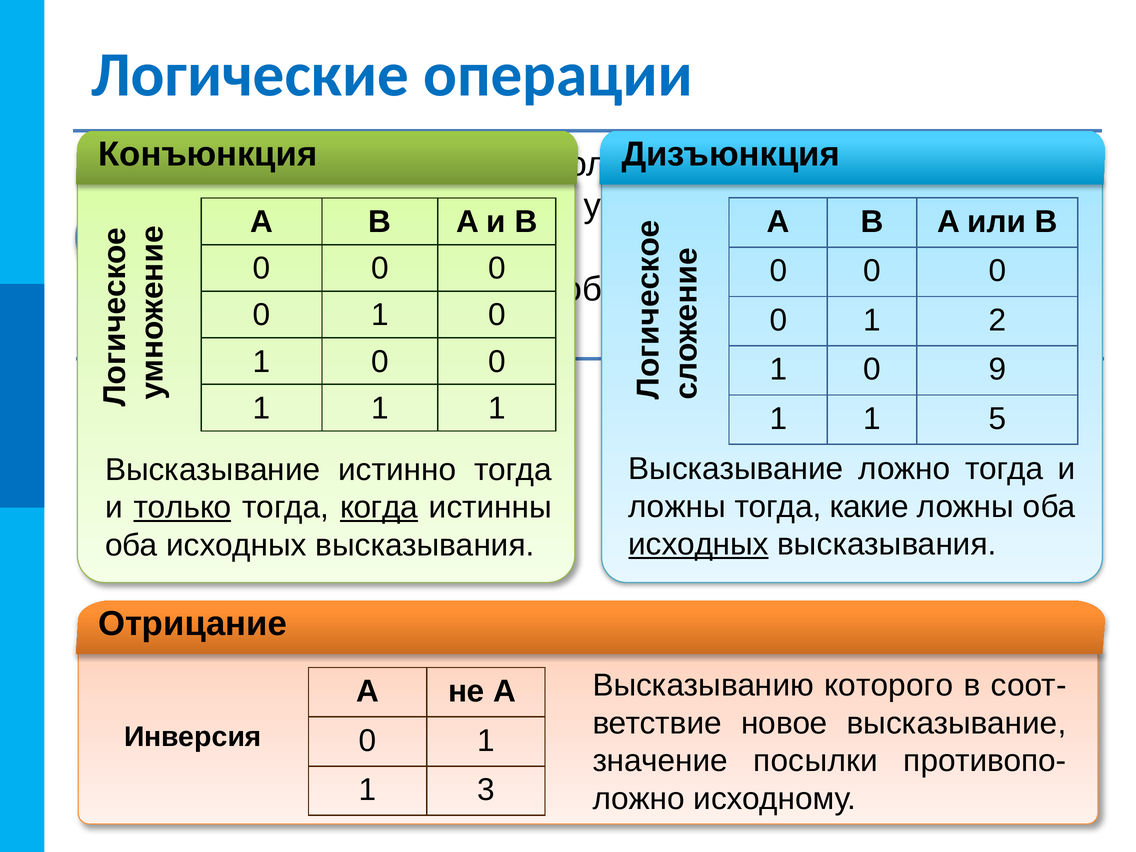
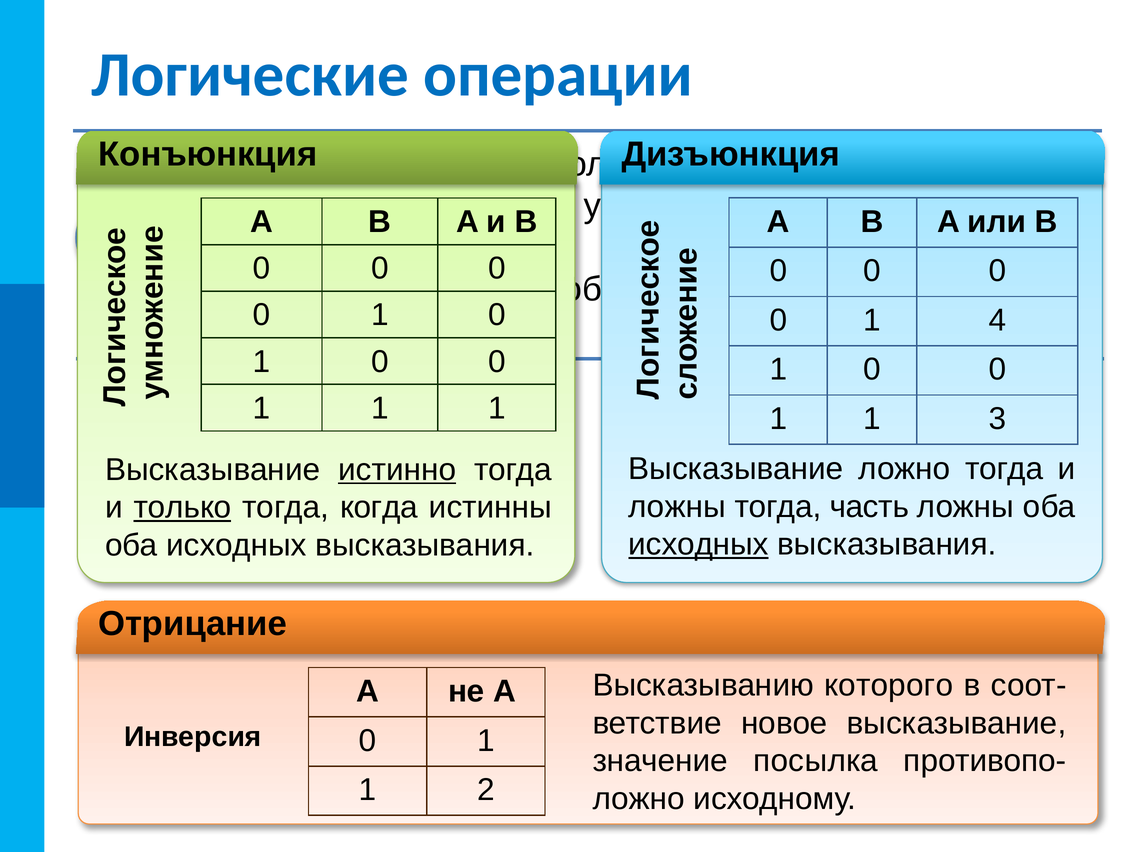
2: 2 -> 4
9 at (997, 370): 9 -> 0
5: 5 -> 3
истинно underline: none -> present
тогда какие: какие -> часть
когда underline: present -> none
посылки: посылки -> посылка
3: 3 -> 2
